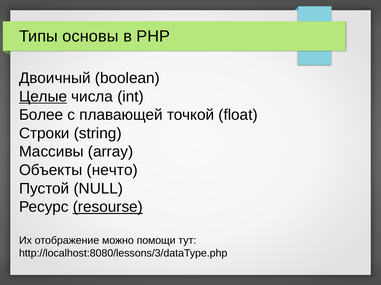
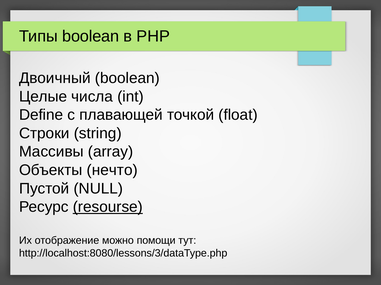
Типы основы: основы -> boolean
Целые underline: present -> none
Более: Более -> Define
